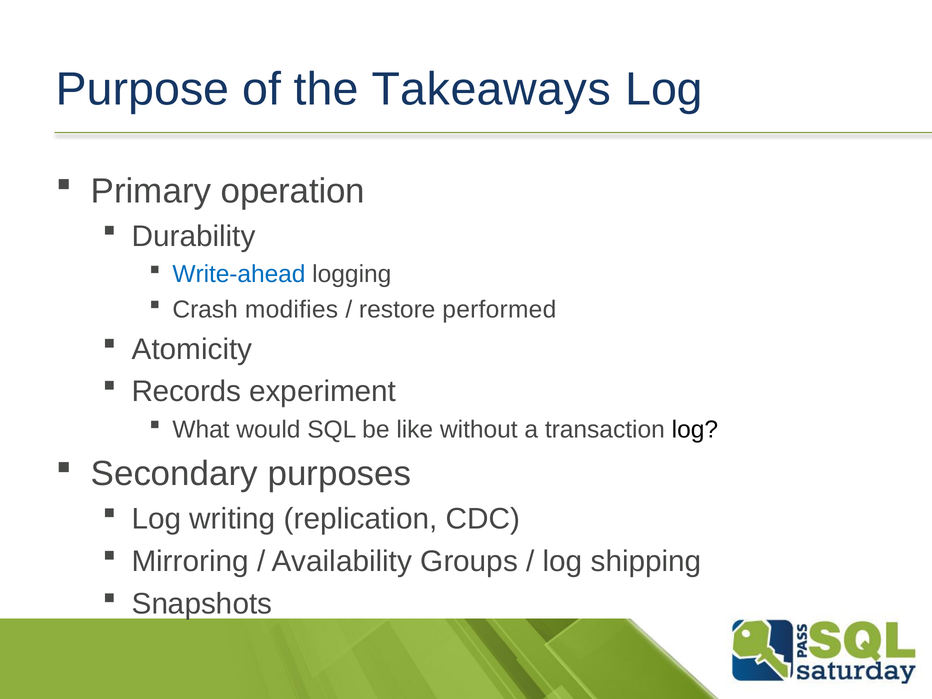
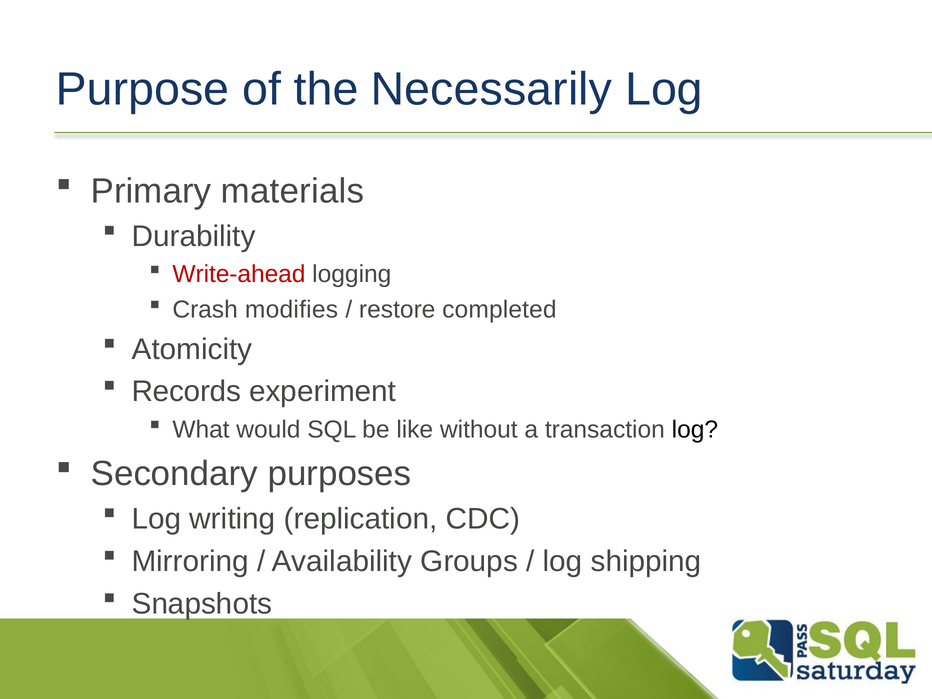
Takeaways: Takeaways -> Necessarily
operation: operation -> materials
Write-ahead colour: blue -> red
performed: performed -> completed
